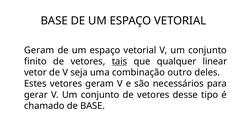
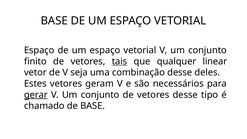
Geram at (39, 50): Geram -> Espaço
combinação outro: outro -> desse
gerar underline: none -> present
